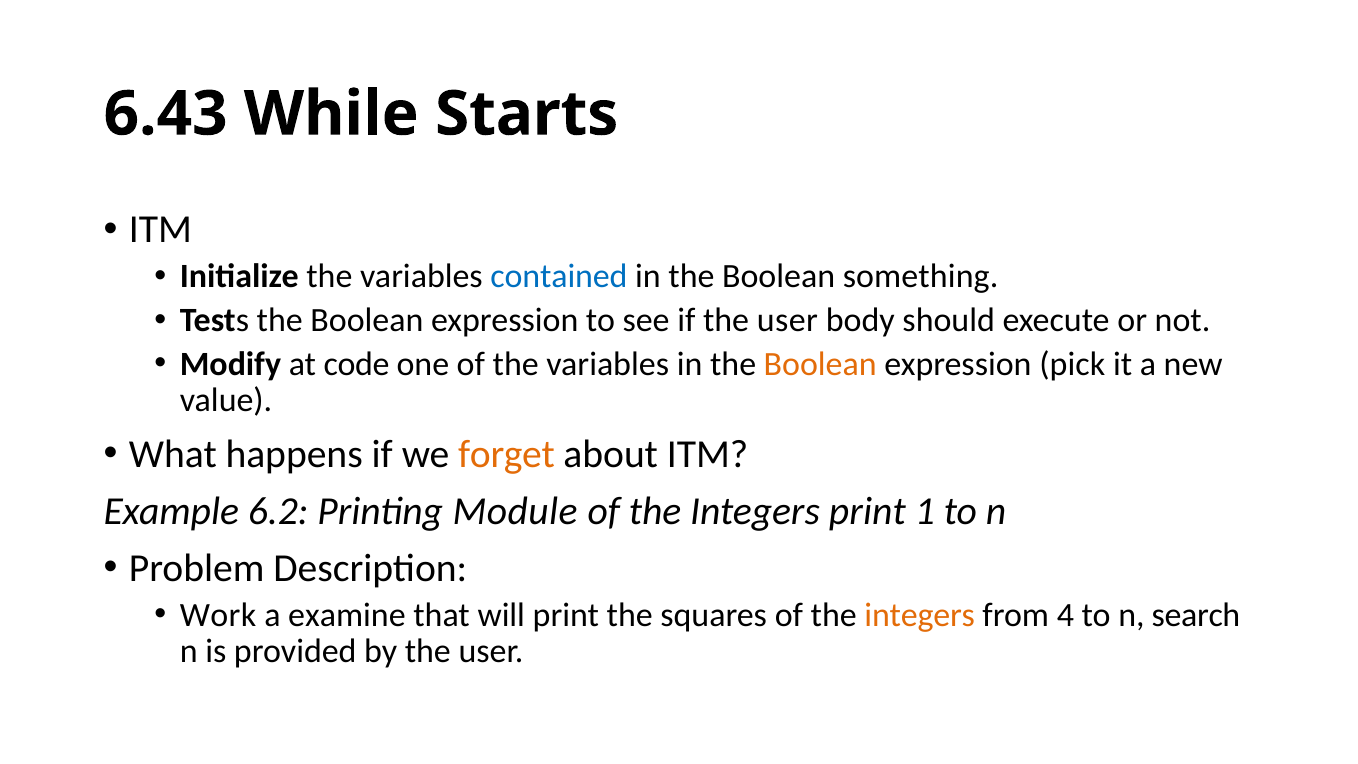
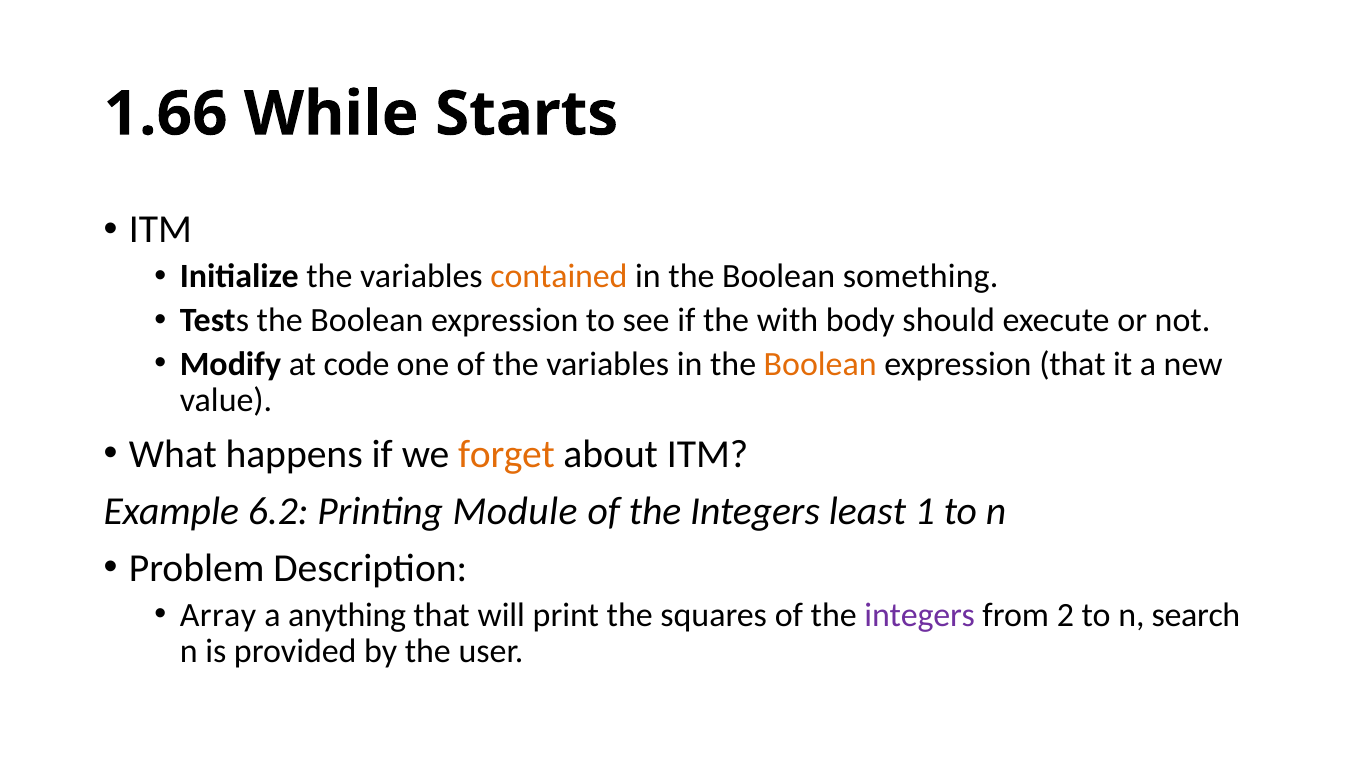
6.43: 6.43 -> 1.66
contained colour: blue -> orange
if the user: user -> with
expression pick: pick -> that
Integers print: print -> least
Work: Work -> Array
examine: examine -> anything
integers at (920, 615) colour: orange -> purple
4: 4 -> 2
